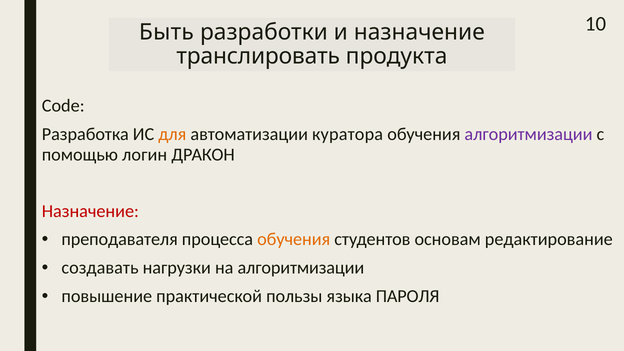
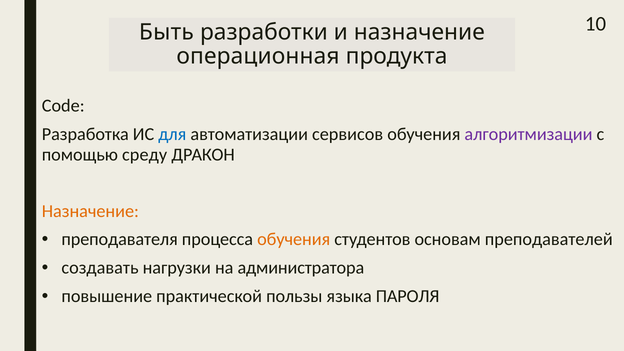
транслировать: транслировать -> операционная
для colour: orange -> blue
куратора: куратора -> сервисов
логин: логин -> среду
Назначение at (90, 211) colour: red -> orange
редактирование: редактирование -> преподавателей
на алгоритмизации: алгоритмизации -> администратора
